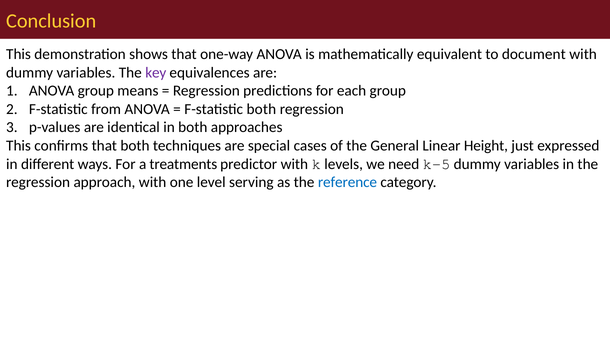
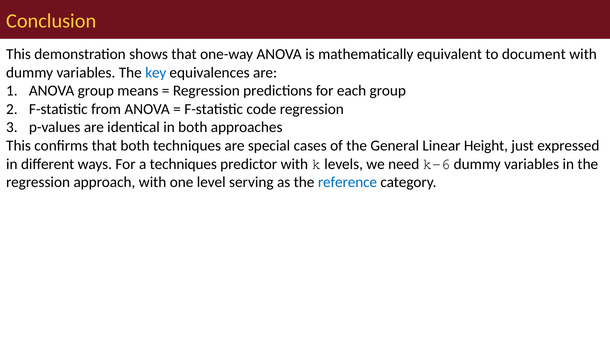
key colour: purple -> blue
F-statistic both: both -> code
a treatments: treatments -> techniques
k-5: k-5 -> k-6
